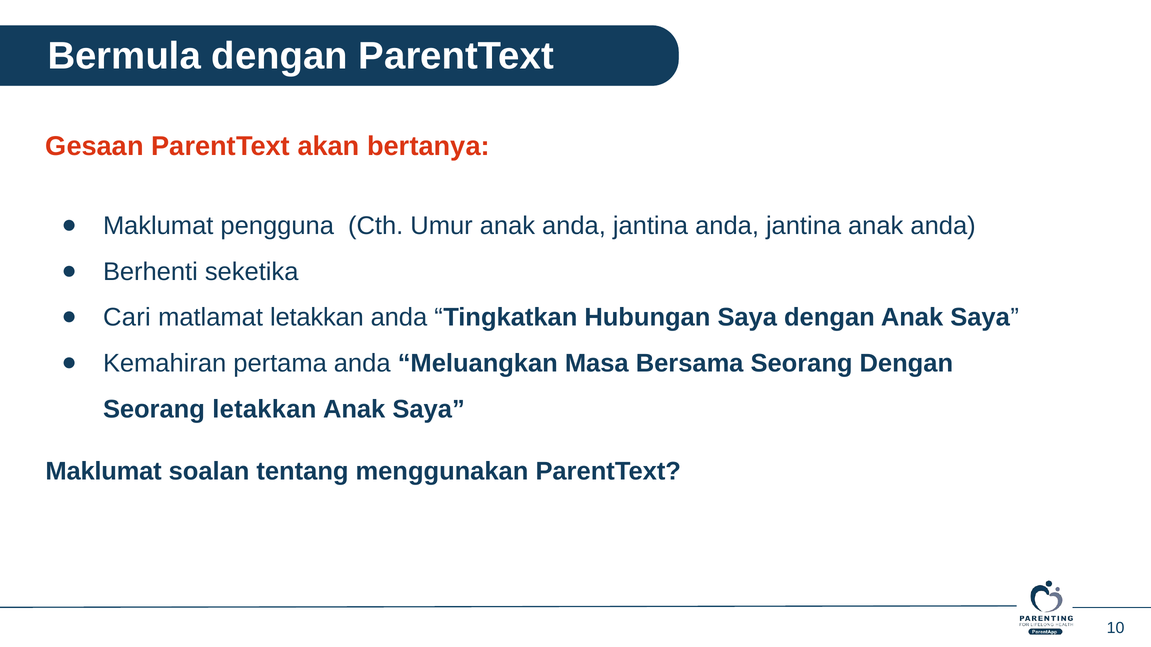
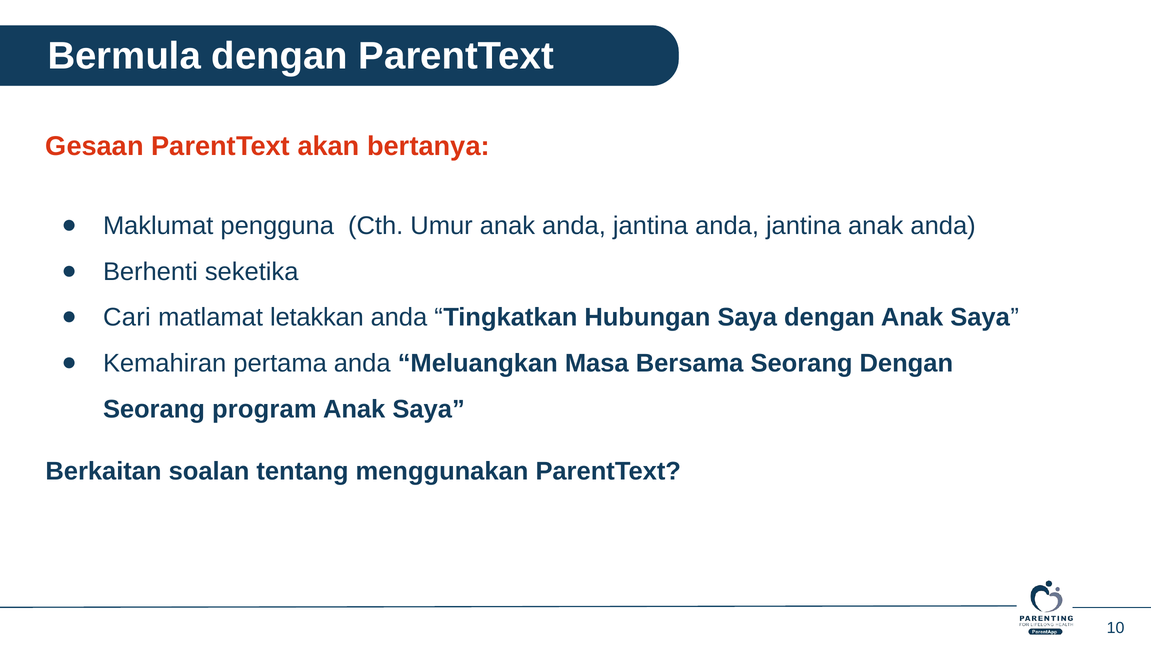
Seorang letakkan: letakkan -> program
Maklumat at (104, 472): Maklumat -> Berkaitan
